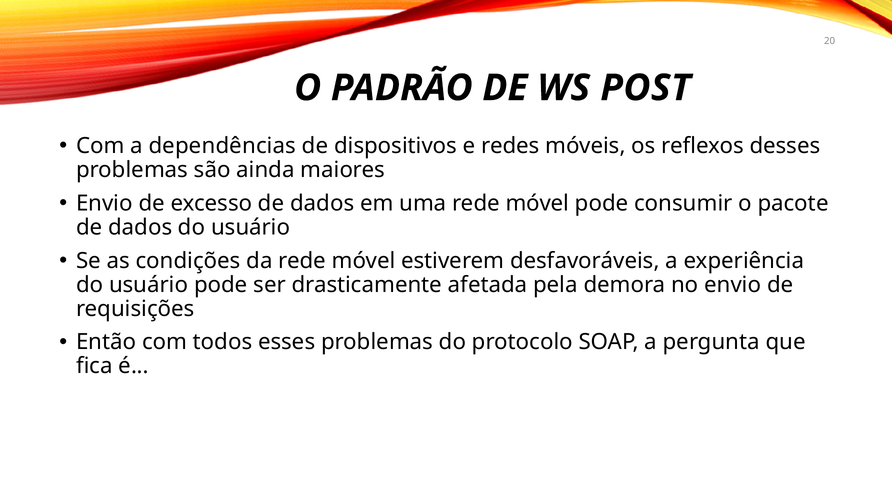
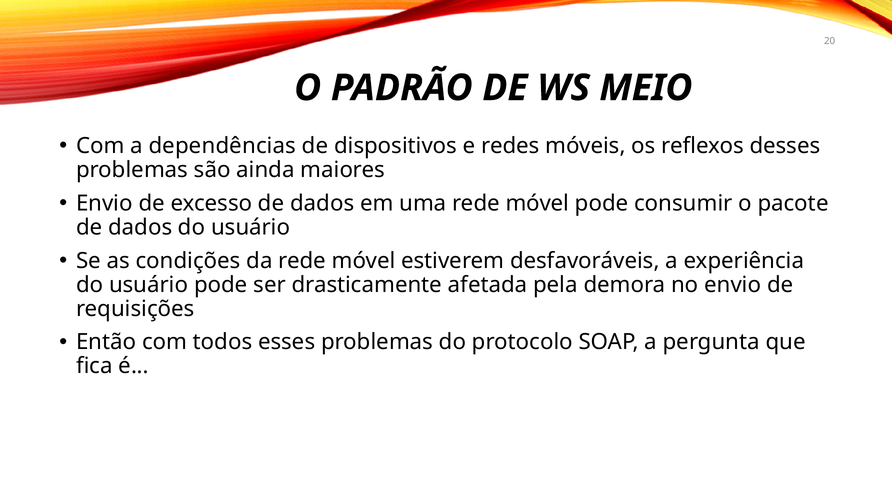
POST: POST -> MEIO
